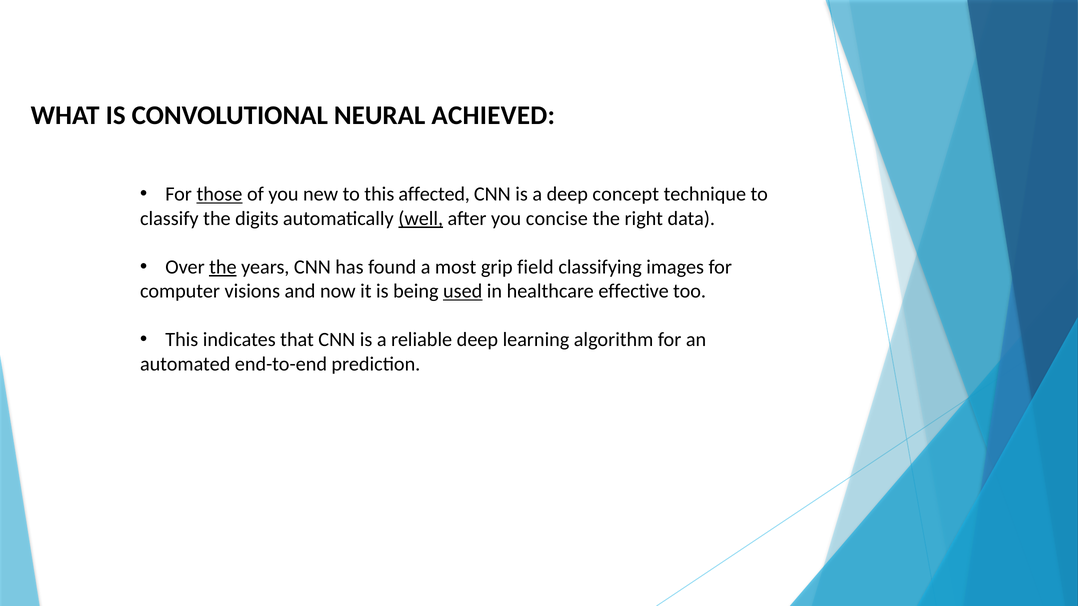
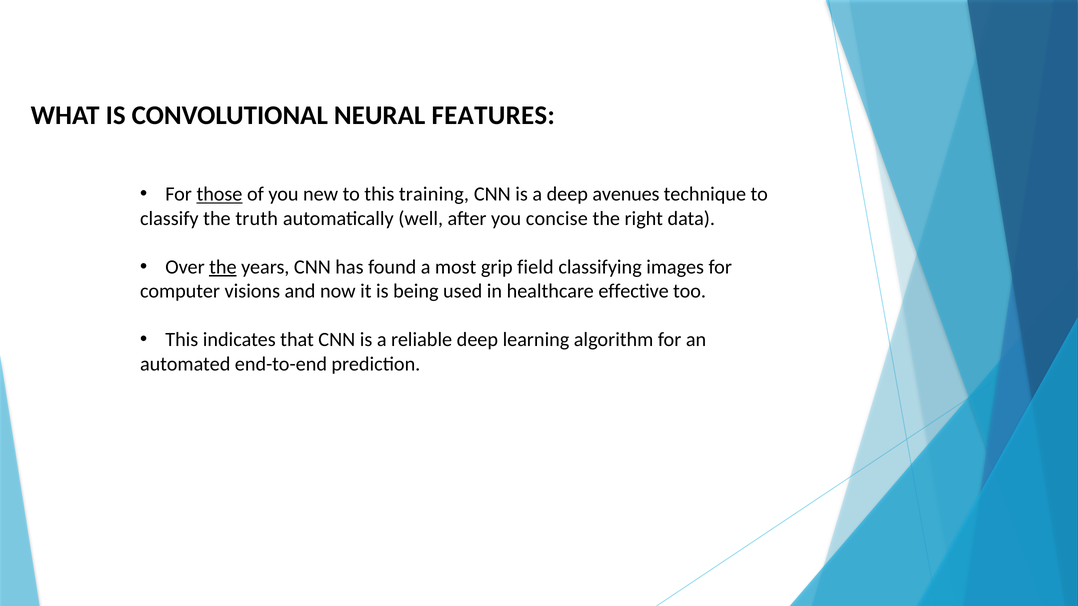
ACHIEVED: ACHIEVED -> FEATURES
affected: affected -> training
concept: concept -> avenues
digits: digits -> truth
well underline: present -> none
used underline: present -> none
